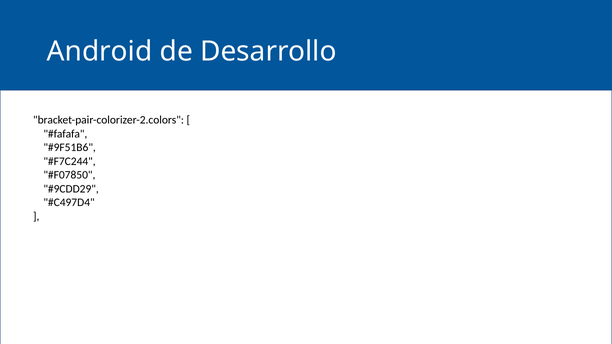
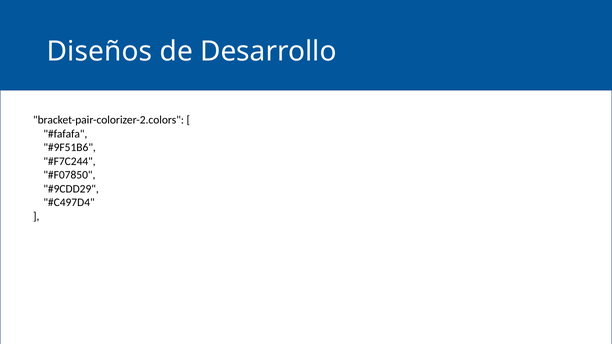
Android: Android -> Diseños
